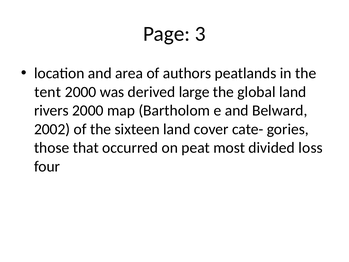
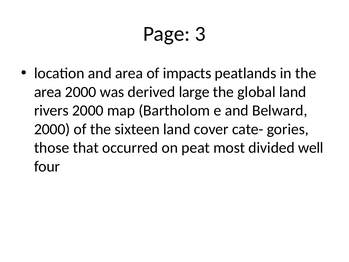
authors: authors -> impacts
tent at (48, 92): tent -> area
2002 at (52, 129): 2002 -> 2000
loss: loss -> well
